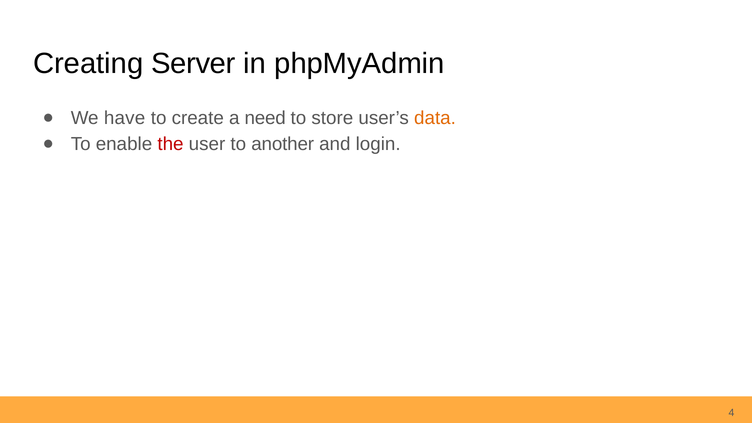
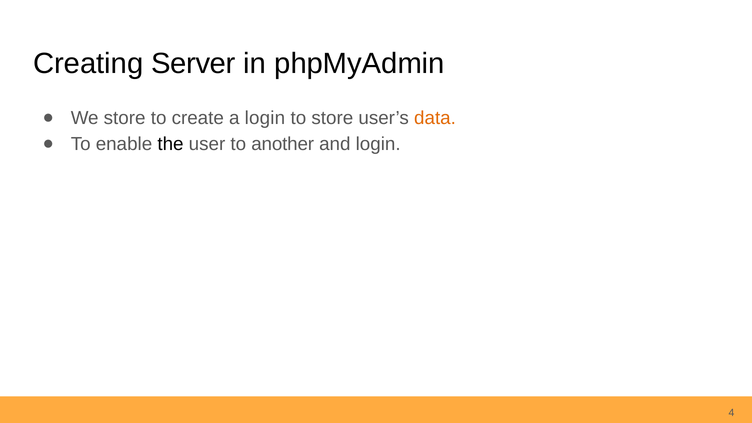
We have: have -> store
a need: need -> login
the colour: red -> black
